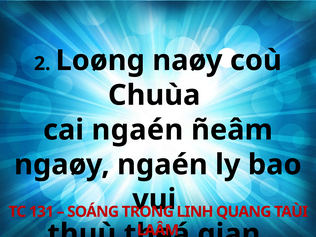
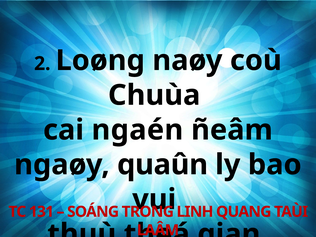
ngaøy ngaén: ngaén -> quaûn
